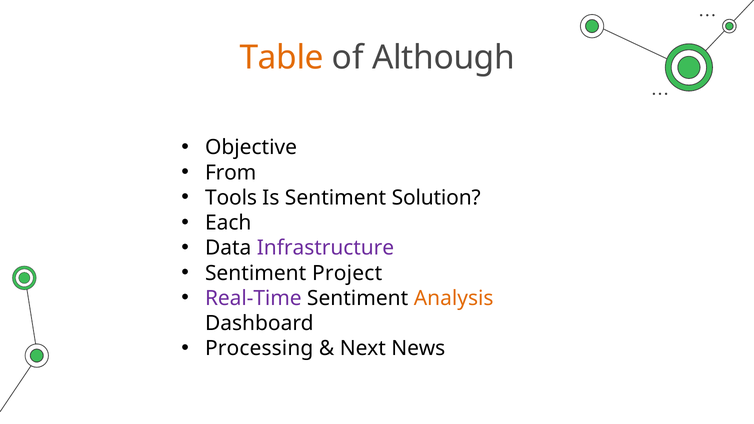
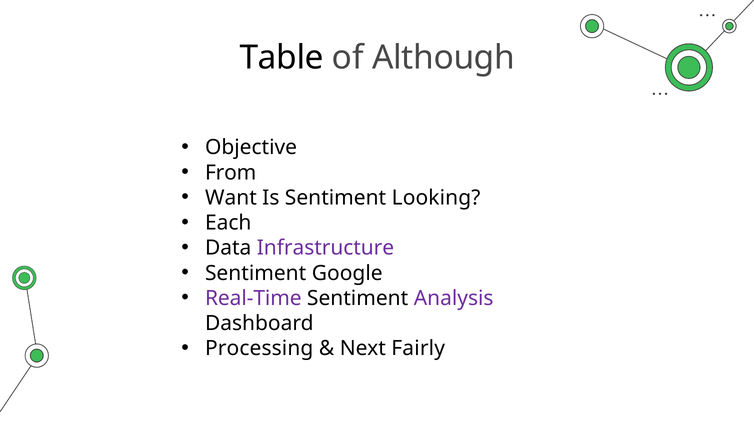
Table colour: orange -> black
Tools: Tools -> Want
Solution: Solution -> Looking
Project: Project -> Google
Analysis colour: orange -> purple
News: News -> Fairly
